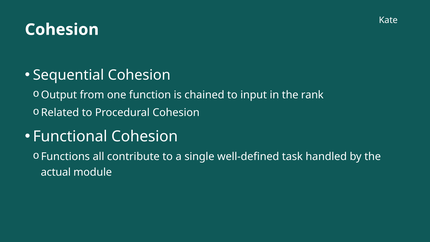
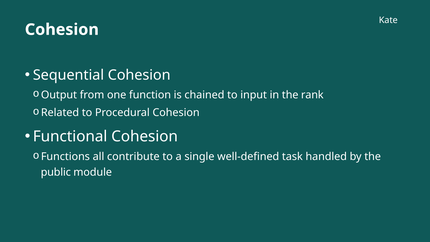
actual: actual -> public
